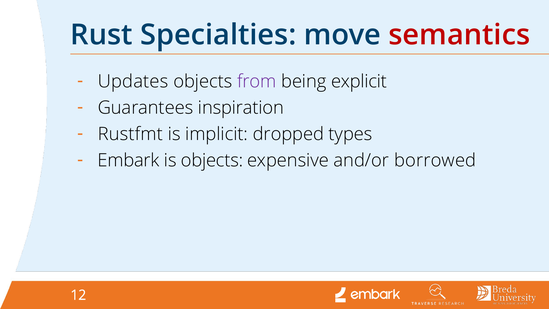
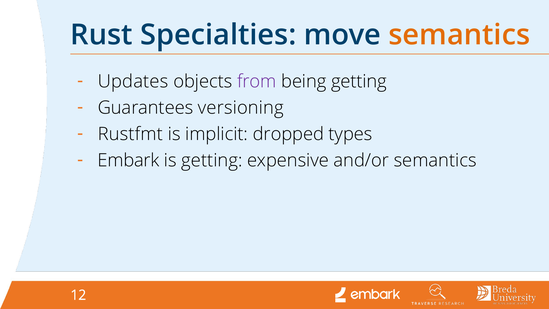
semantics at (459, 35) colour: red -> orange
being explicit: explicit -> getting
inspiration: inspiration -> versioning
is objects: objects -> getting
and/or borrowed: borrowed -> semantics
